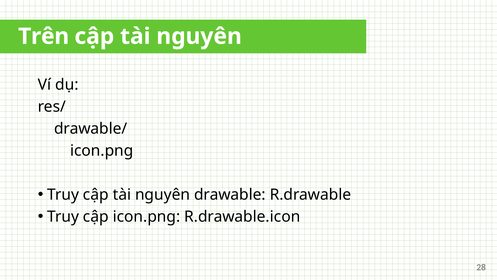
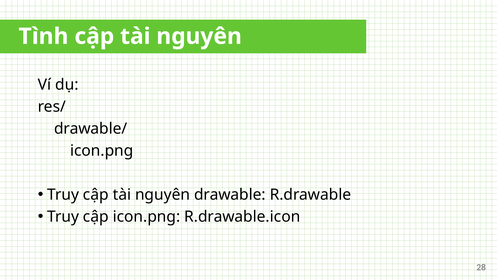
Trên: Trên -> Tình
